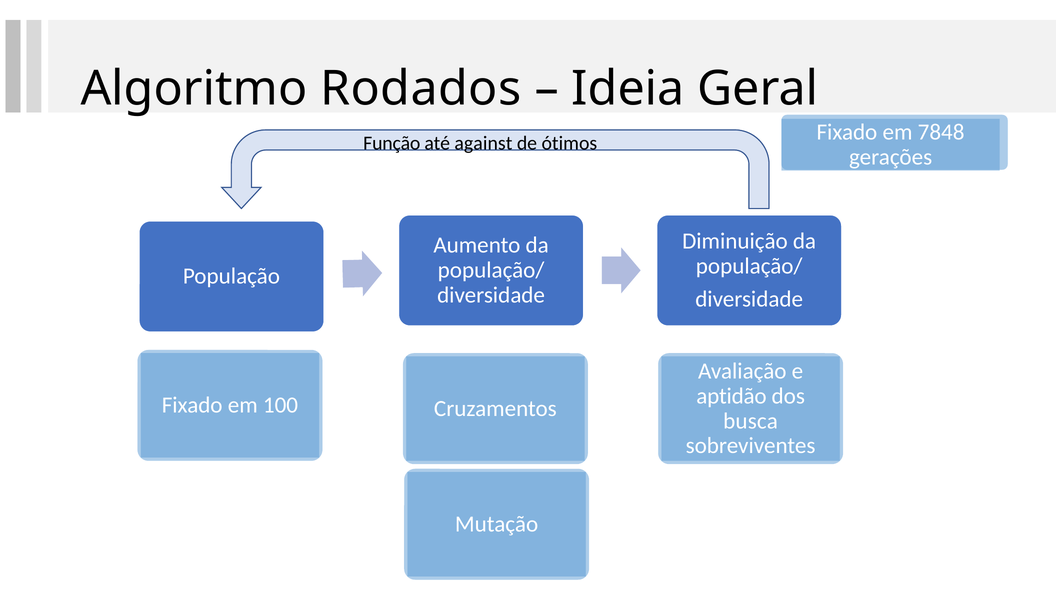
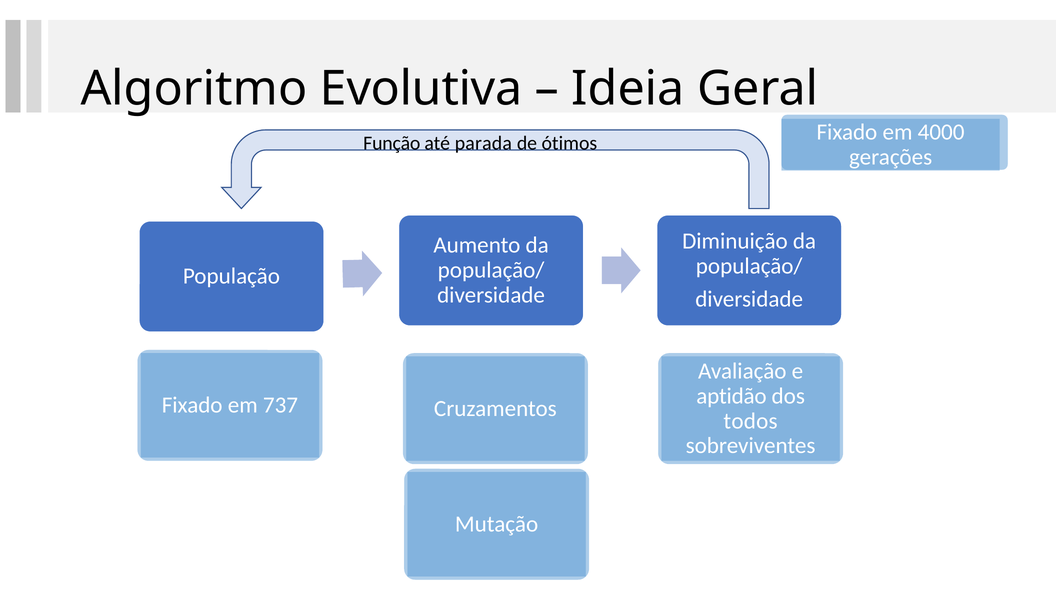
Rodados: Rodados -> Evolutiva
7848: 7848 -> 4000
against: against -> parada
100: 100 -> 737
busca: busca -> todos
